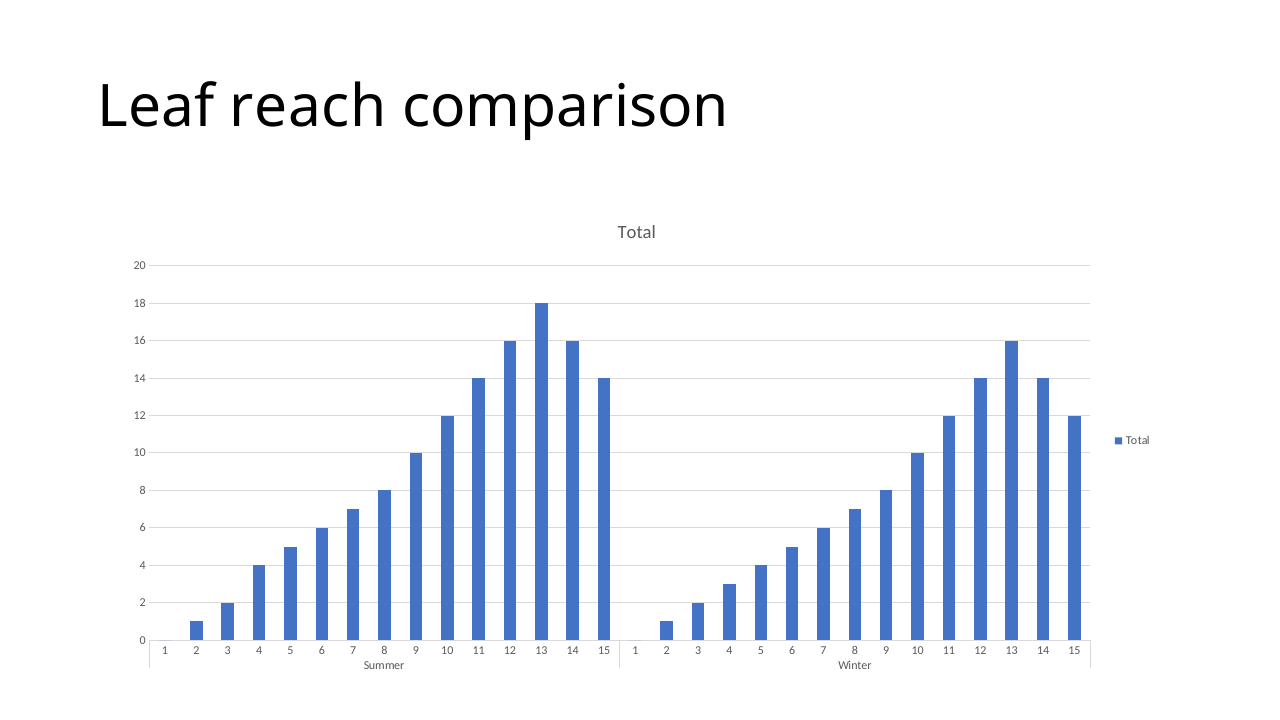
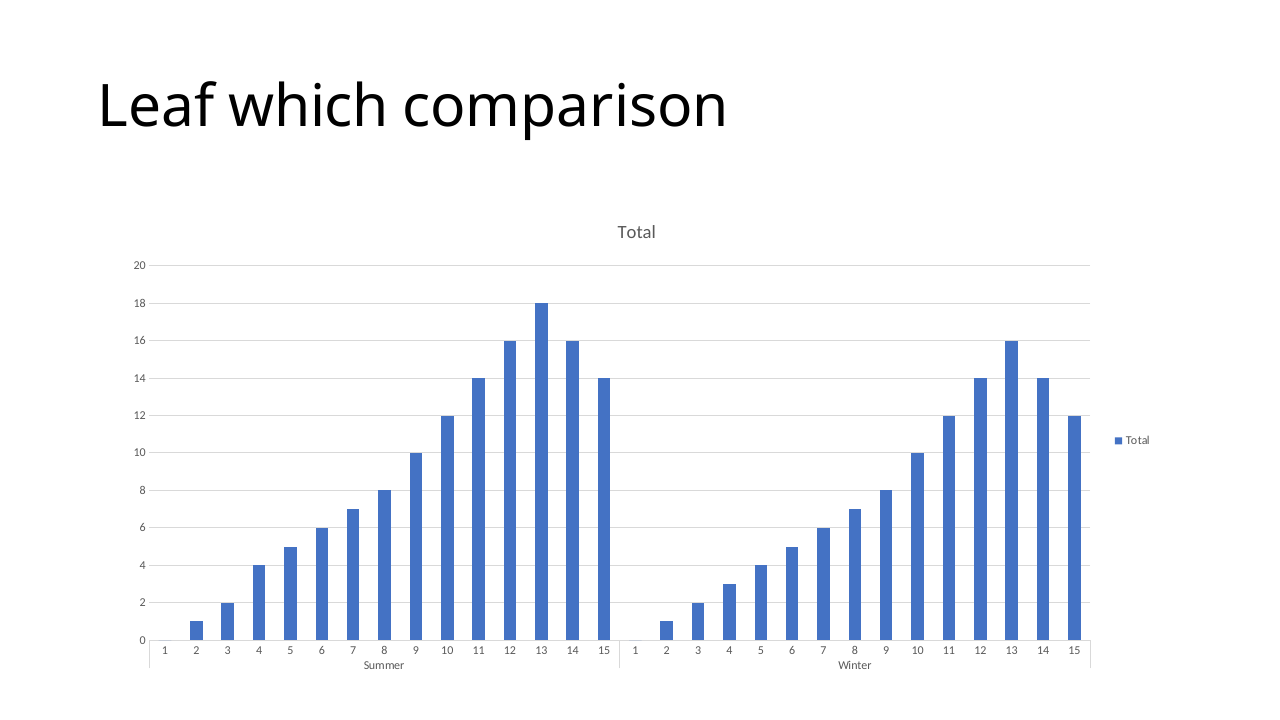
reach: reach -> which
